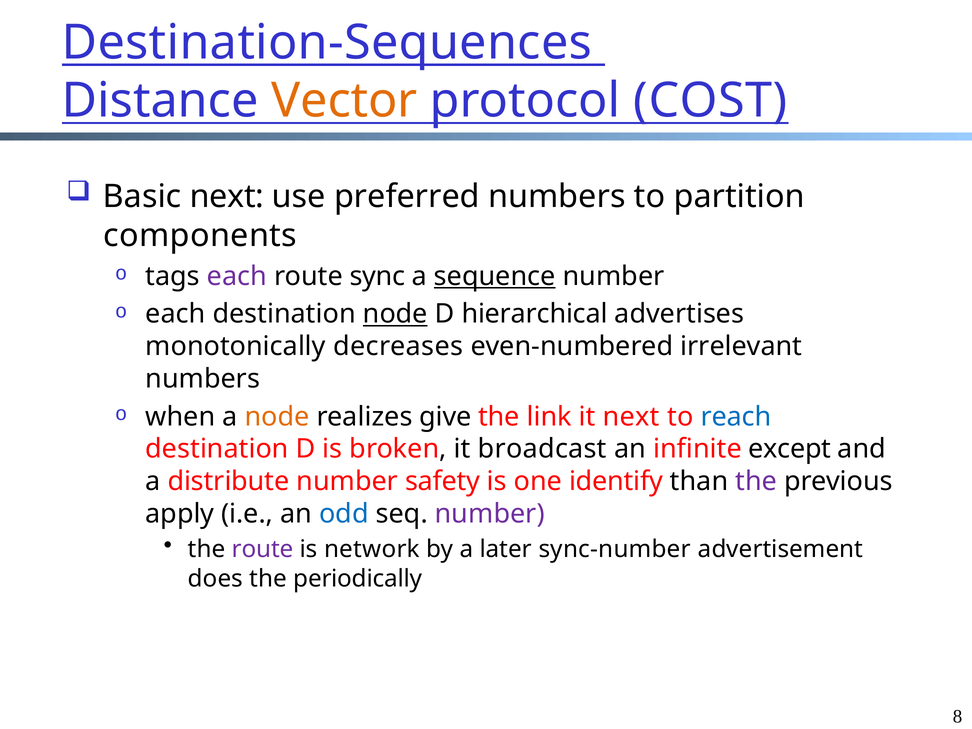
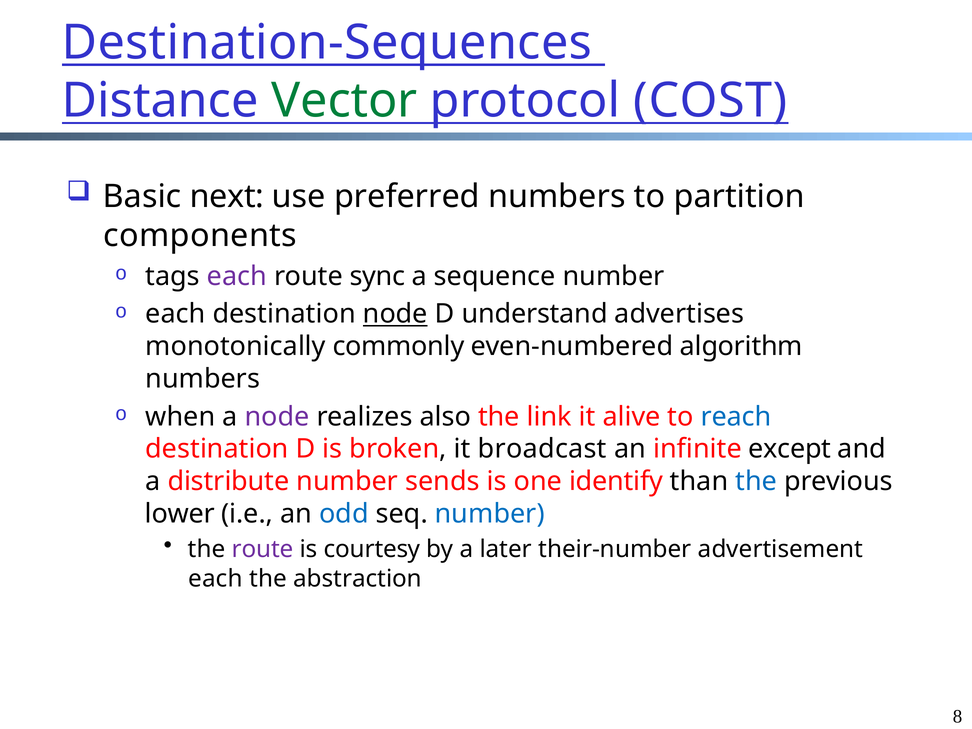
Vector colour: orange -> green
sequence underline: present -> none
hierarchical: hierarchical -> understand
decreases: decreases -> commonly
irrelevant: irrelevant -> algorithm
node at (277, 417) colour: orange -> purple
give: give -> also
it next: next -> alive
safety: safety -> sends
the at (756, 481) colour: purple -> blue
apply: apply -> lower
number at (490, 514) colour: purple -> blue
network: network -> courtesy
sync-number: sync-number -> their-number
does at (216, 579): does -> each
periodically: periodically -> abstraction
